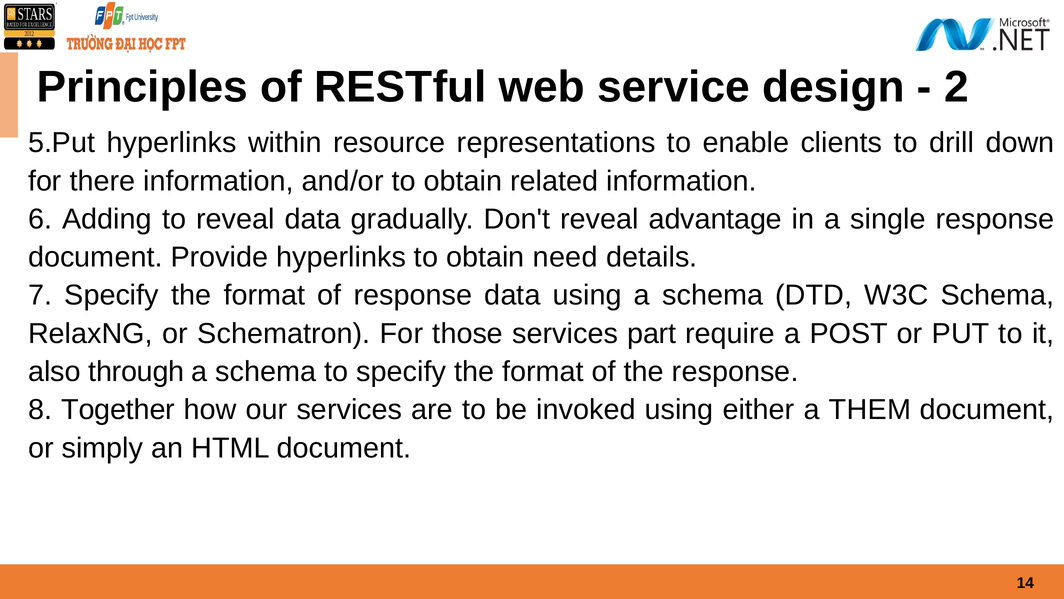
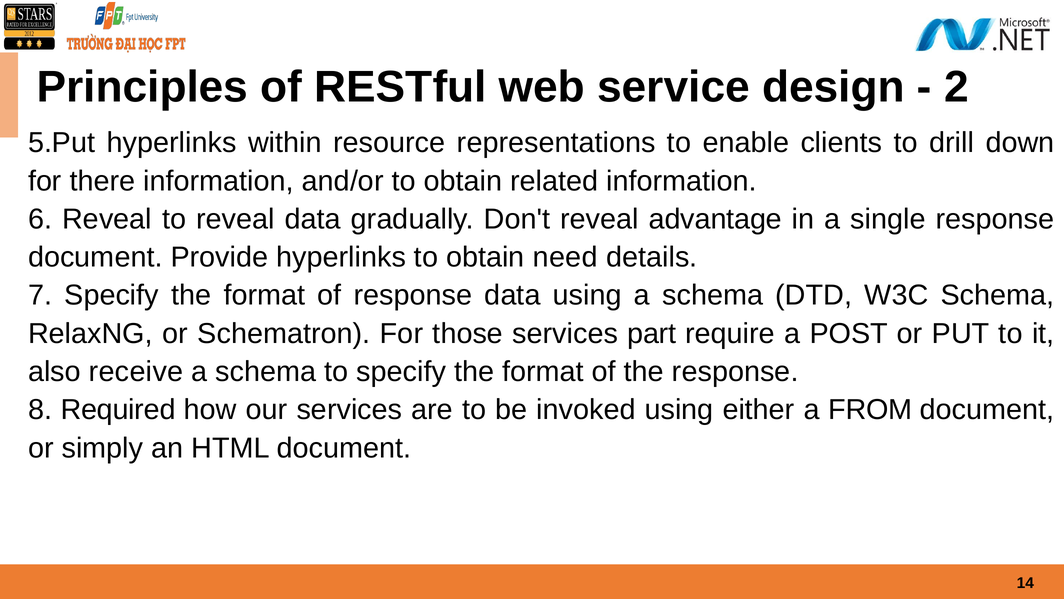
6 Adding: Adding -> Reveal
through: through -> receive
Together: Together -> Required
THEM: THEM -> FROM
